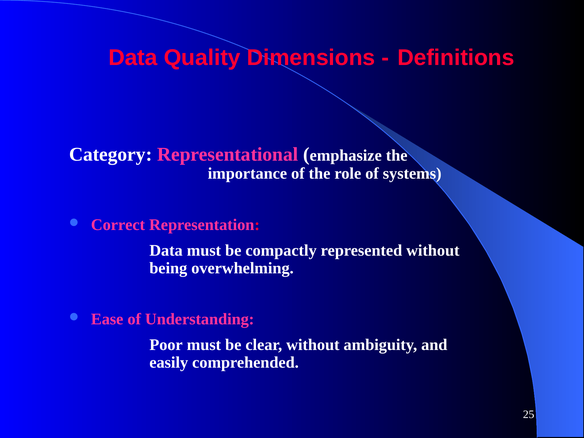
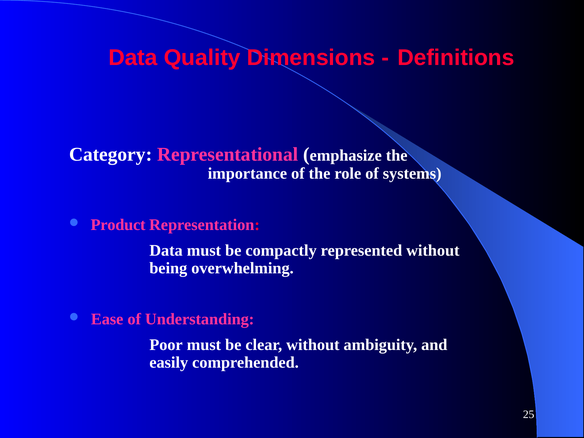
Correct: Correct -> Product
